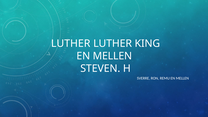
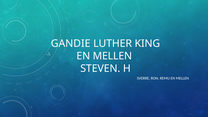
LUTHER at (71, 44): LUTHER -> GANDIE
